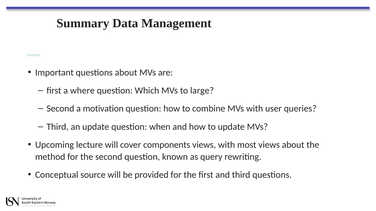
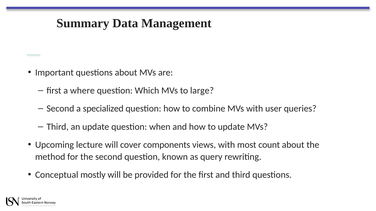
motivation: motivation -> specialized
most views: views -> count
source: source -> mostly
